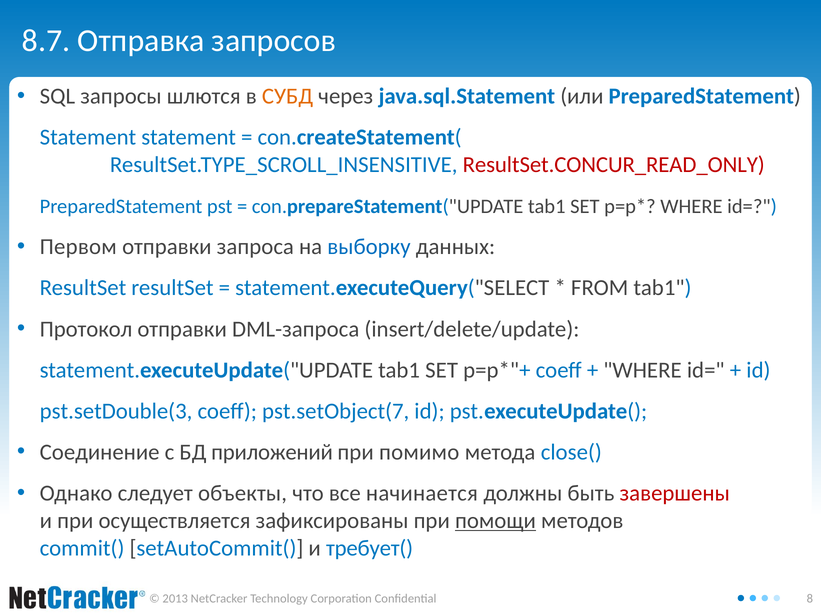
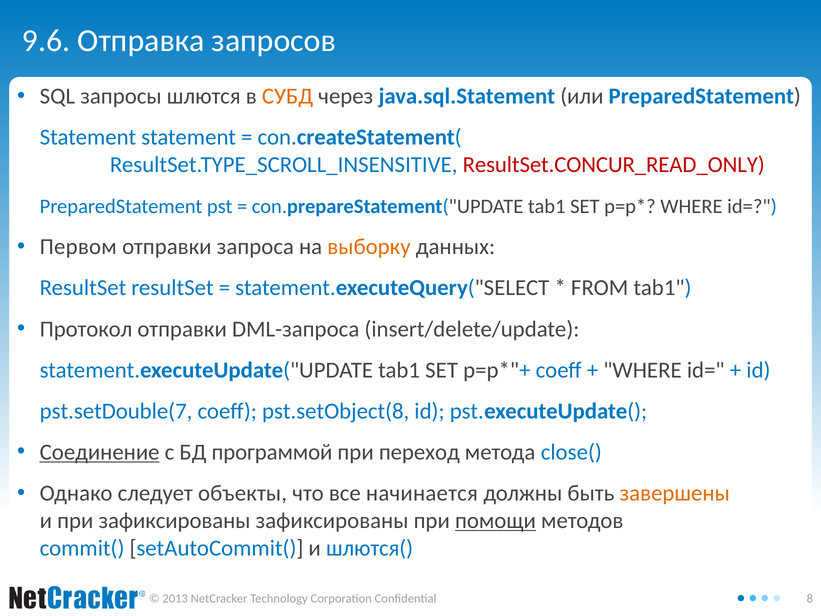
8.7: 8.7 -> 9.6
выборку colour: blue -> orange
pst.setDouble(3: pst.setDouble(3 -> pst.setDouble(7
pst.setObject(7: pst.setObject(7 -> pst.setObject(8
Соединение underline: none -> present
приложений: приложений -> программой
помимо: помимо -> переход
завершены colour: red -> orange
при осуществляется: осуществляется -> зафиксированы
требует(: требует( -> шлются(
